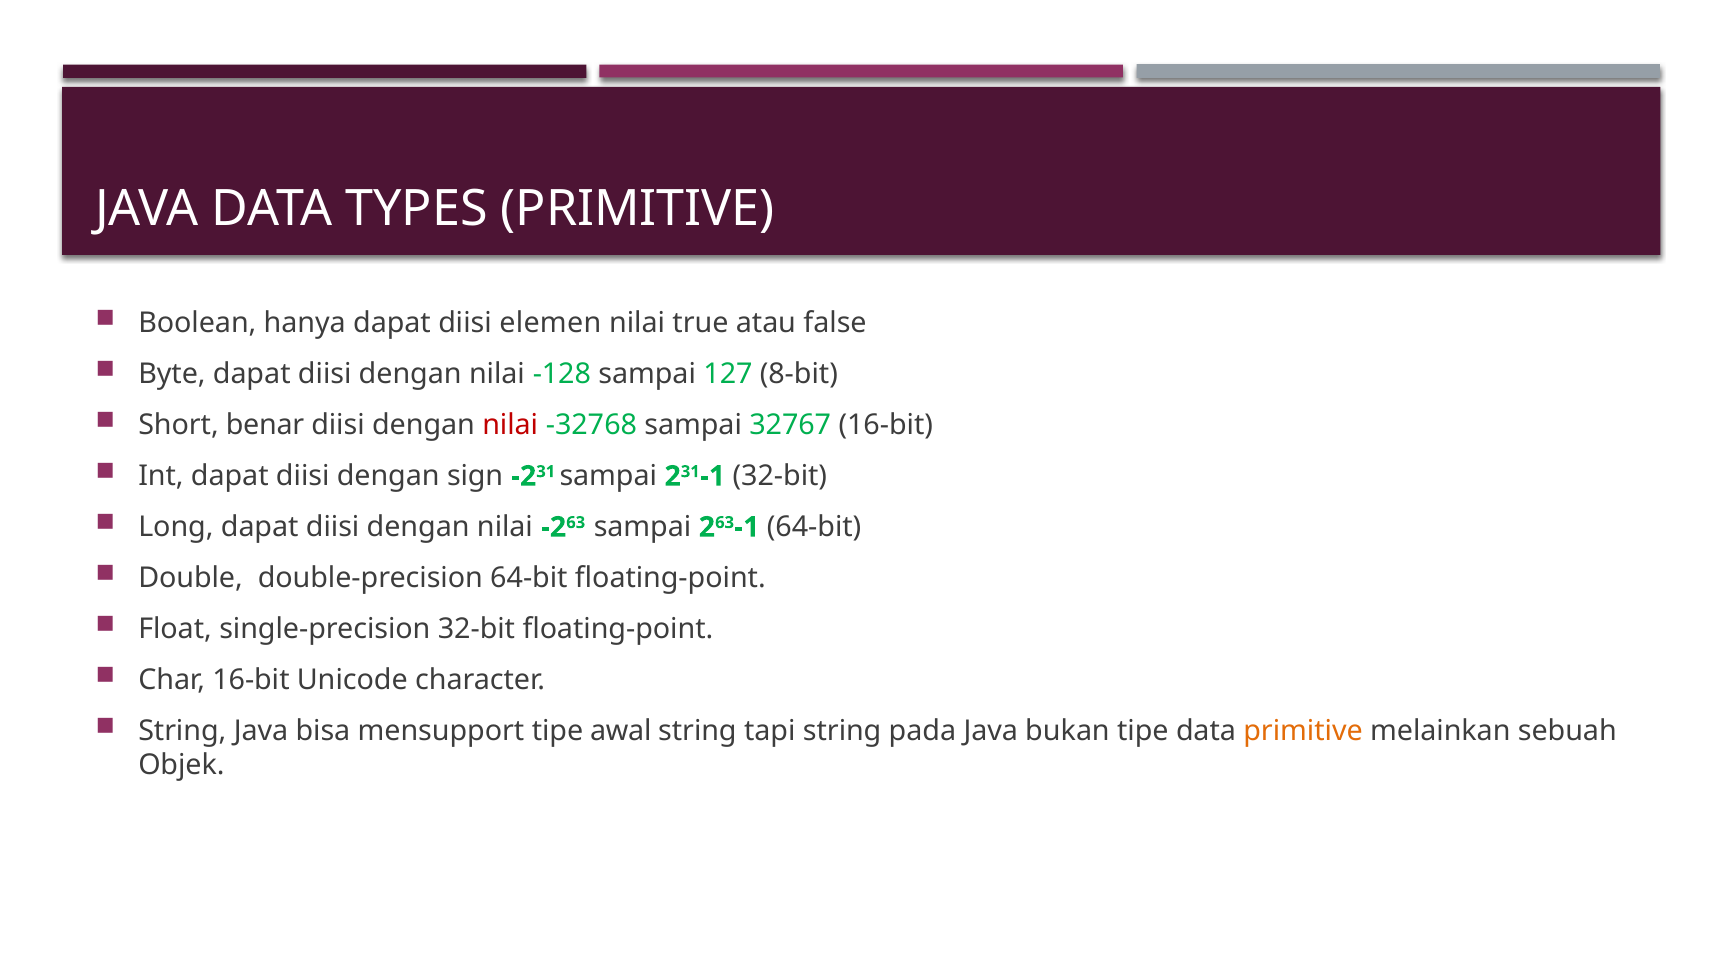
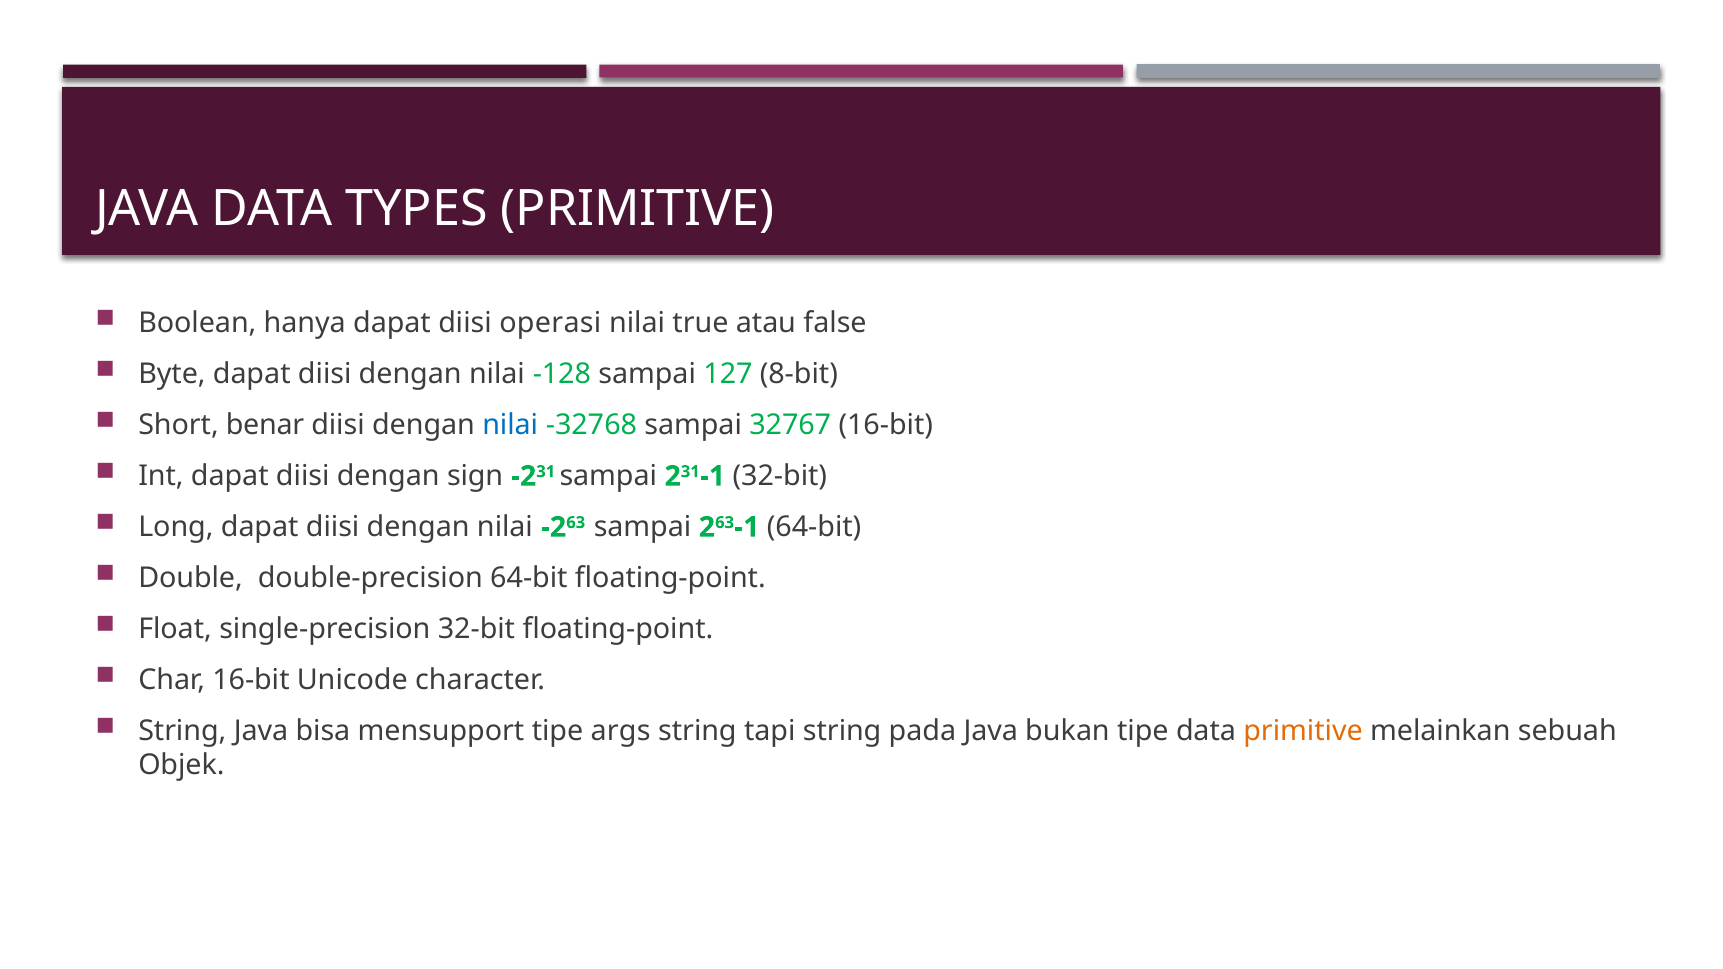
elemen: elemen -> operasi
nilai at (510, 425) colour: red -> blue
awal: awal -> args
